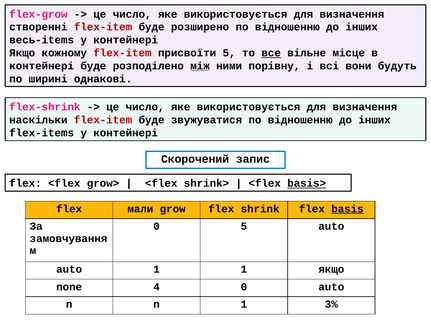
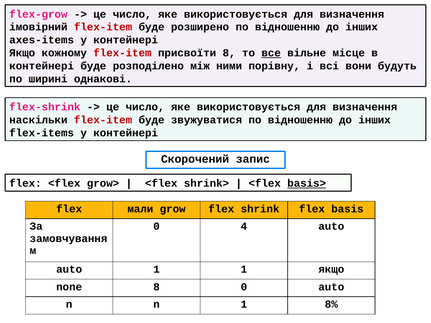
створенні: створенні -> імовірний
весь-items: весь-items -> axes-items
присвоїти 5: 5 -> 8
між underline: present -> none
basis underline: present -> none
0 5: 5 -> 4
none 4: 4 -> 8
3%: 3% -> 8%
